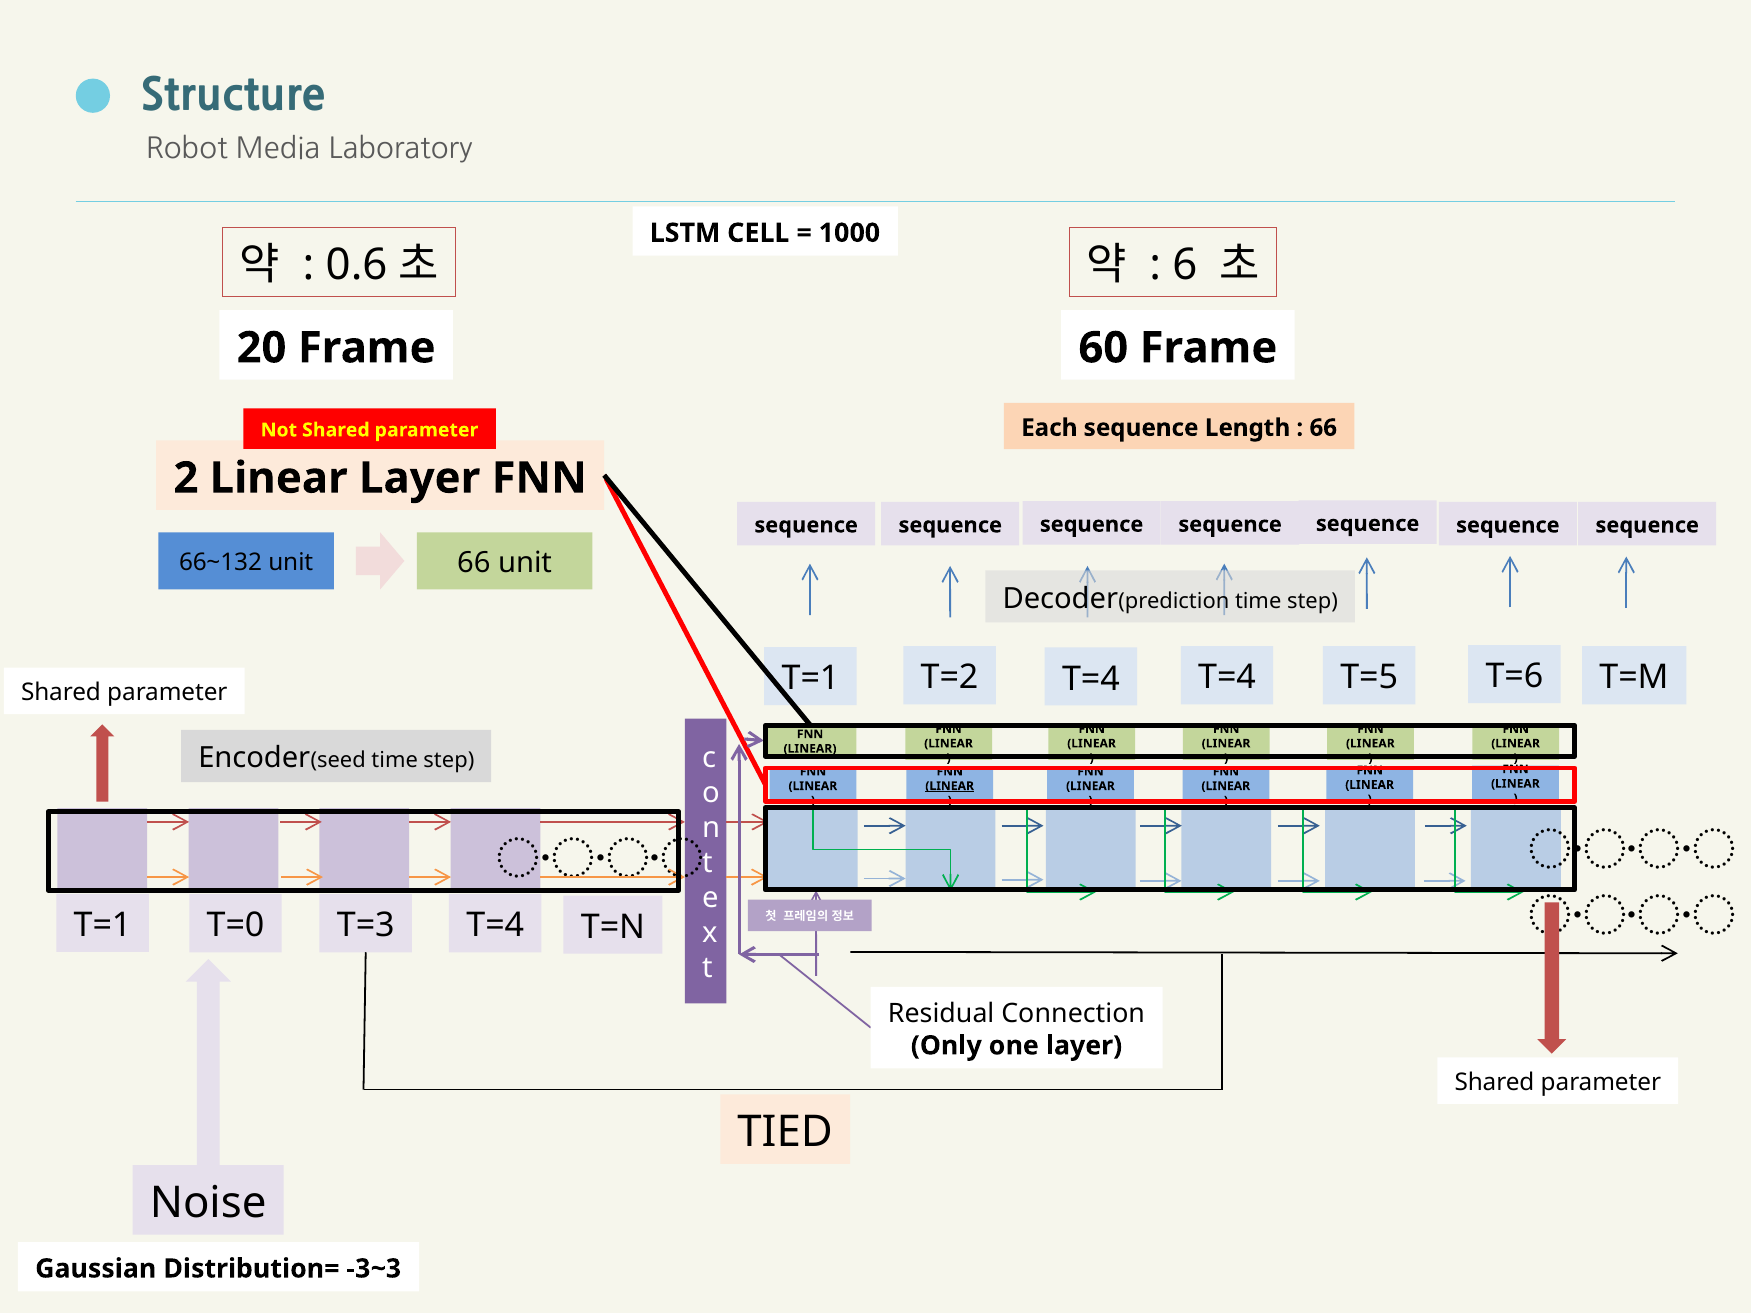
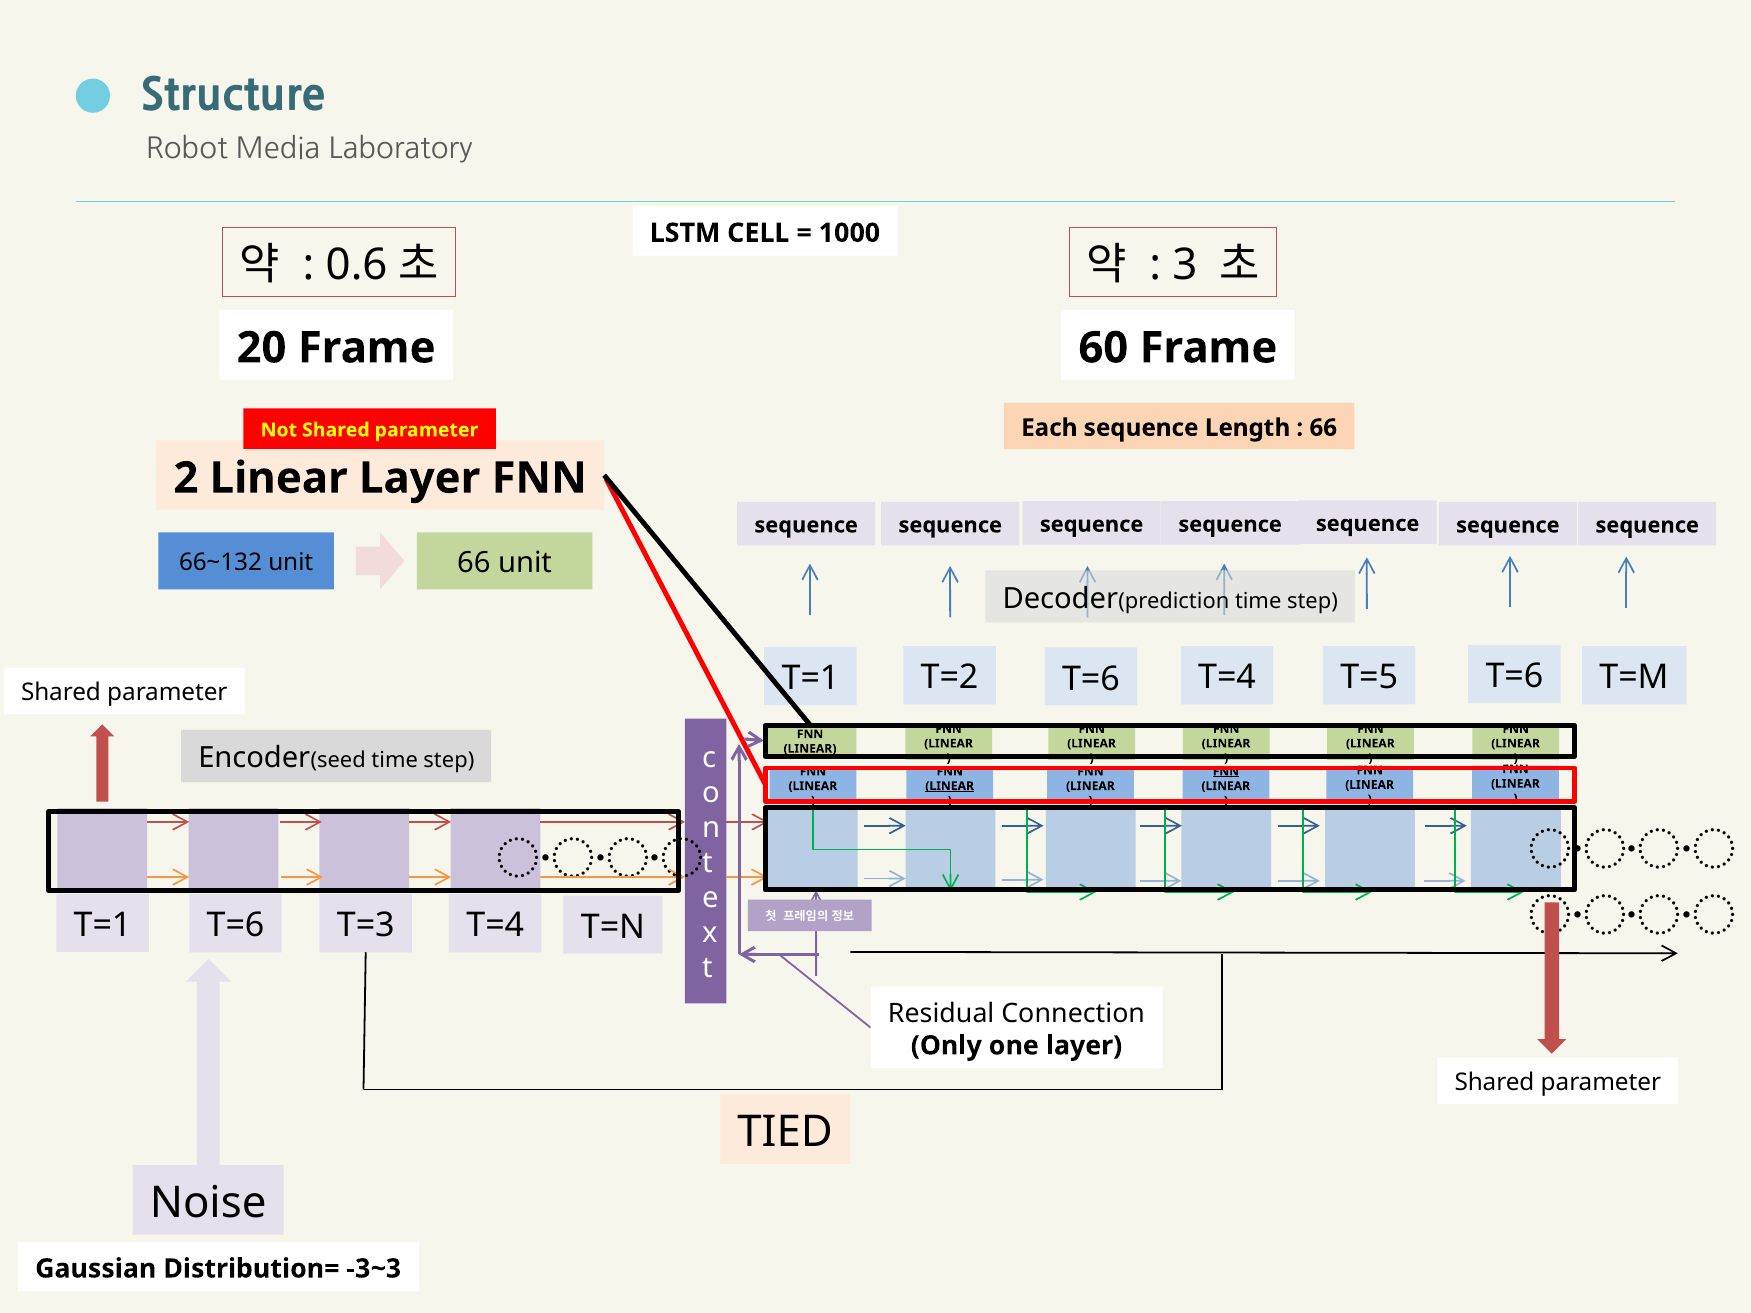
6: 6 -> 3
T=2 T=4: T=4 -> T=6
FNN at (1226, 772) underline: none -> present
T=1 T=0: T=0 -> T=6
